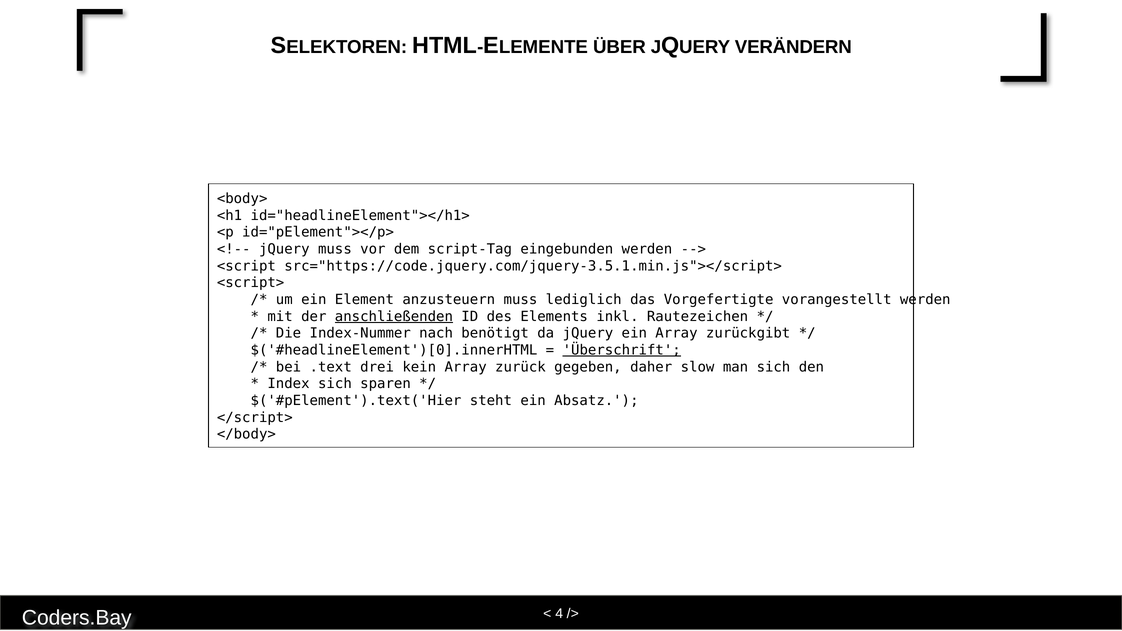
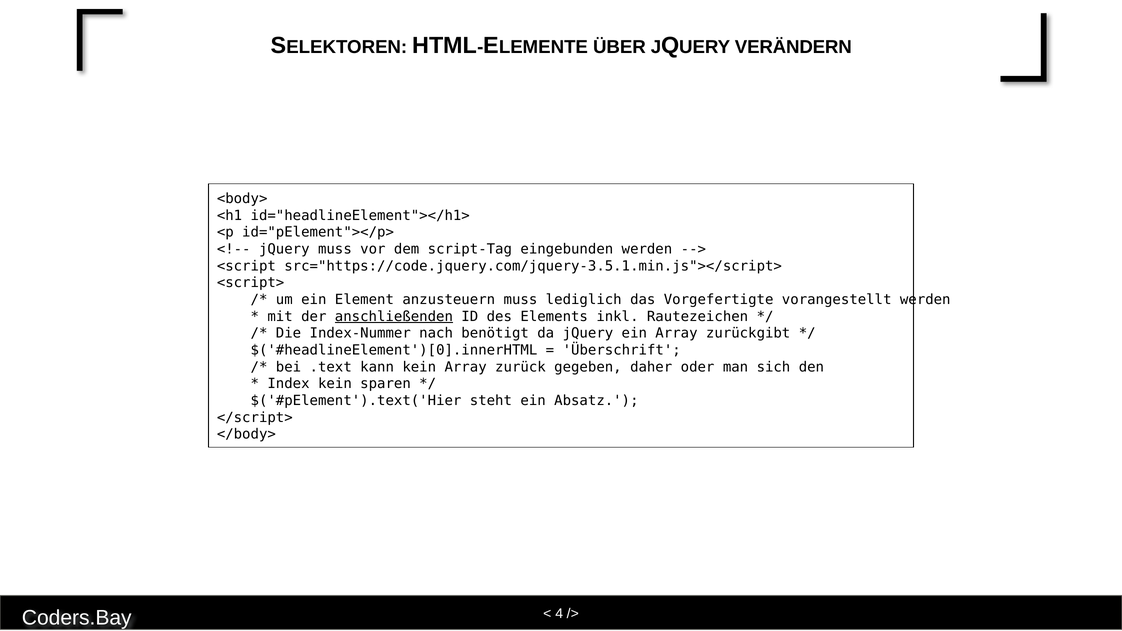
Überschrift underline: present -> none
drei: drei -> kann
slow: slow -> oder
Index sich: sich -> kein
